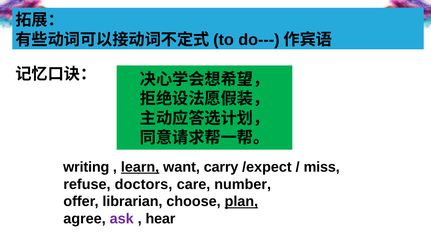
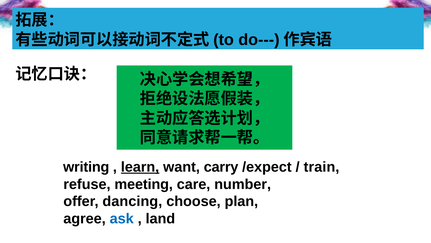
miss: miss -> train
doctors: doctors -> meeting
librarian: librarian -> dancing
plan underline: present -> none
ask colour: purple -> blue
hear: hear -> land
